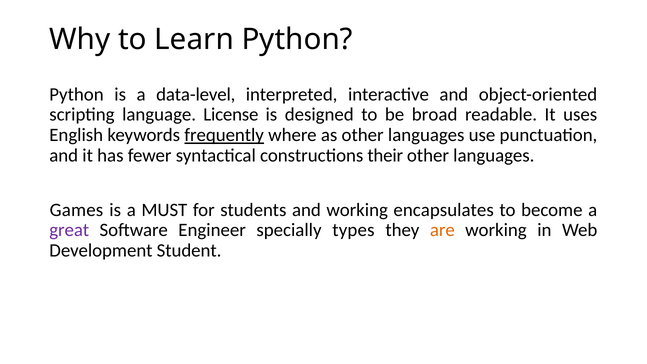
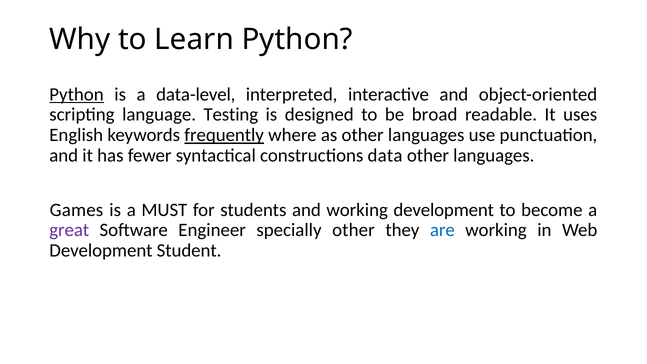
Python at (77, 94) underline: none -> present
License: License -> Testing
their: their -> data
working encapsulates: encapsulates -> development
specially types: types -> other
are colour: orange -> blue
